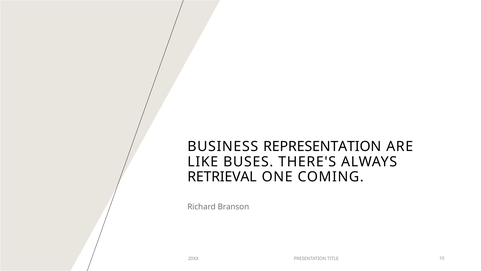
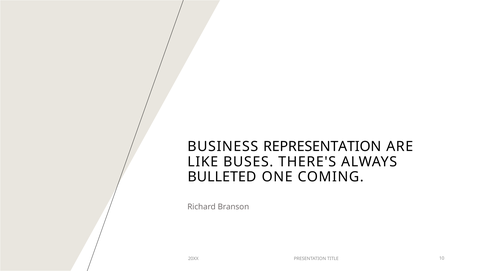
RETRIEVAL: RETRIEVAL -> BULLETED
